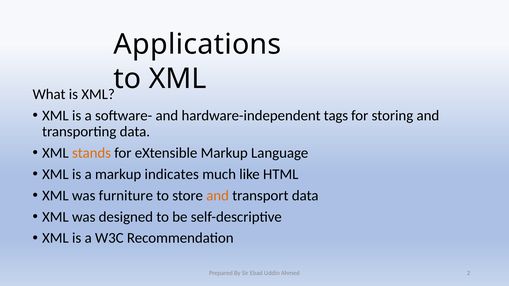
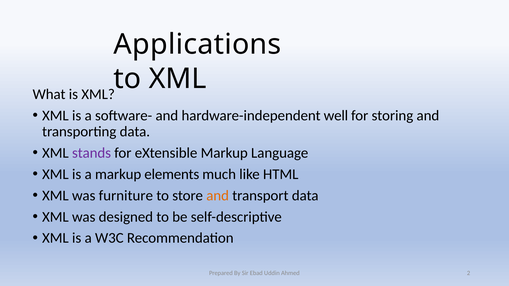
tags: tags -> well
stands colour: orange -> purple
indicates: indicates -> elements
